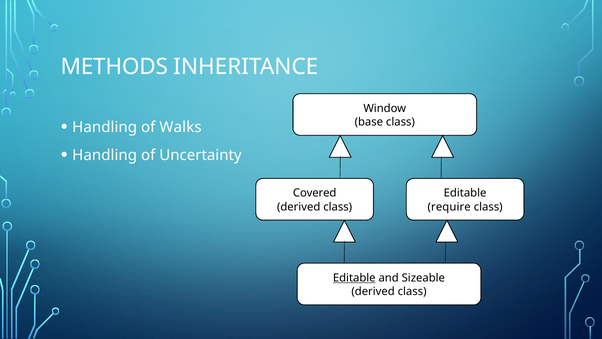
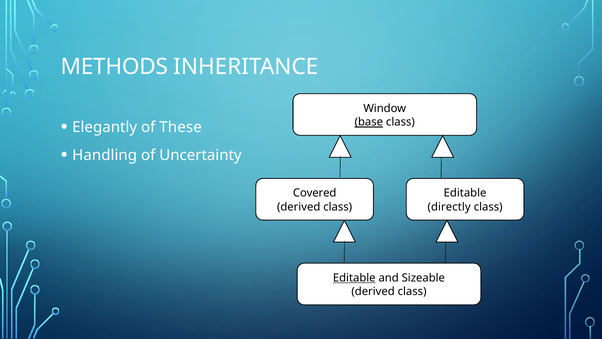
Handling at (105, 127): Handling -> Elegantly
Walks: Walks -> These
base underline: none -> present
require: require -> directly
